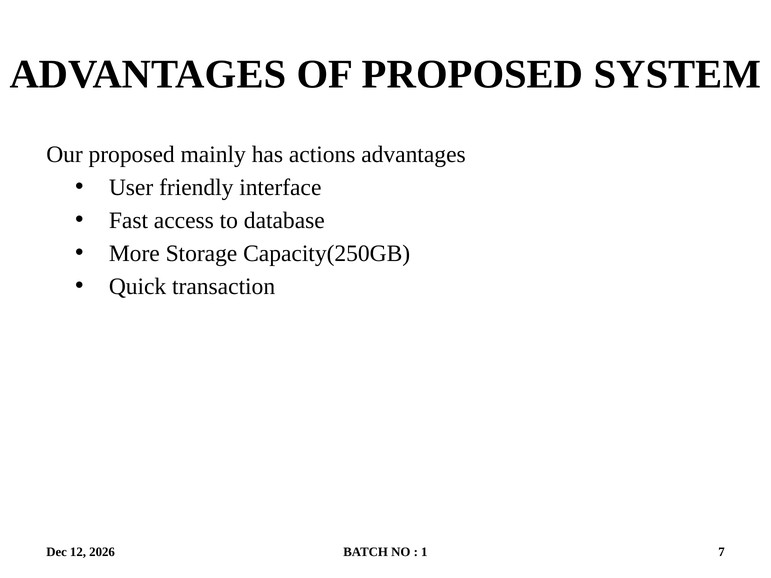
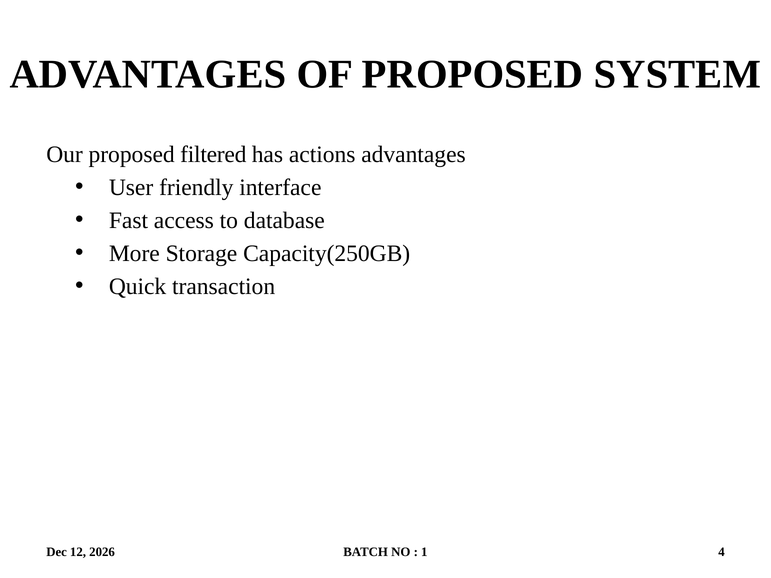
mainly: mainly -> filtered
7: 7 -> 4
